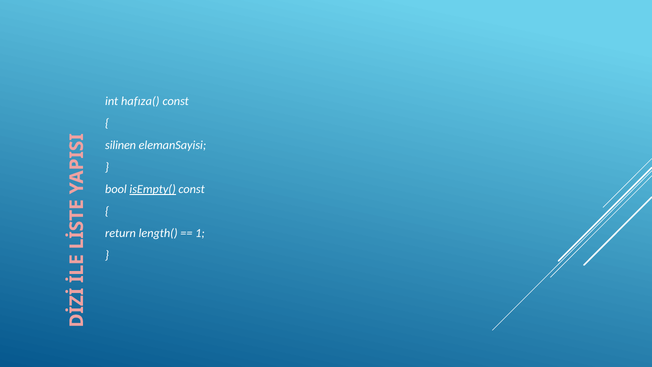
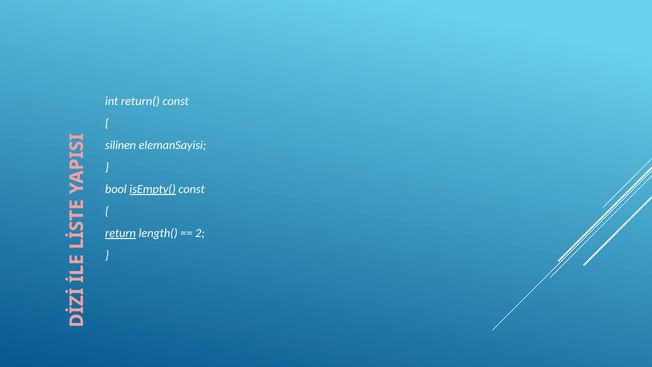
hafıza(: hafıza( -> return(
return underline: none -> present
1: 1 -> 2
